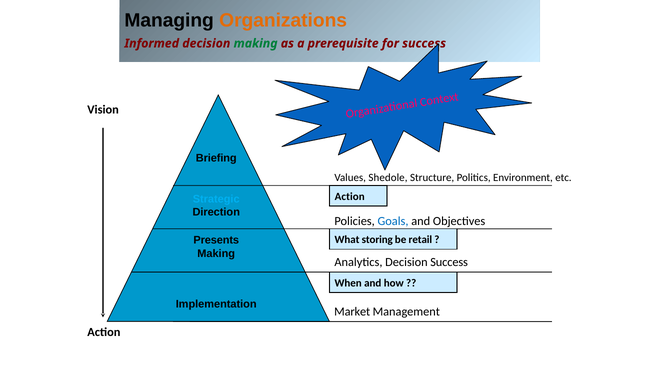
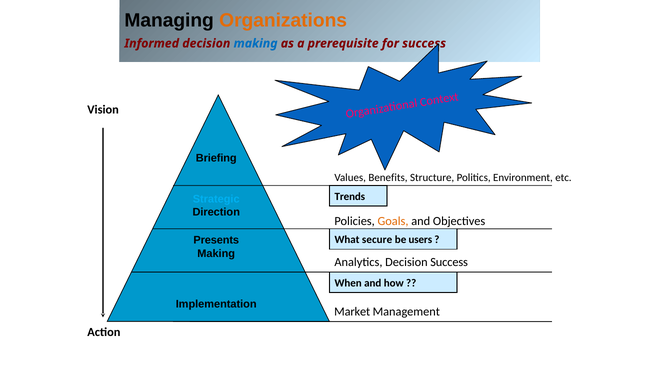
making at (256, 43) colour: green -> blue
Shedole: Shedole -> Benefits
Action at (350, 196): Action -> Trends
Goals colour: blue -> orange
storing: storing -> secure
retail: retail -> users
